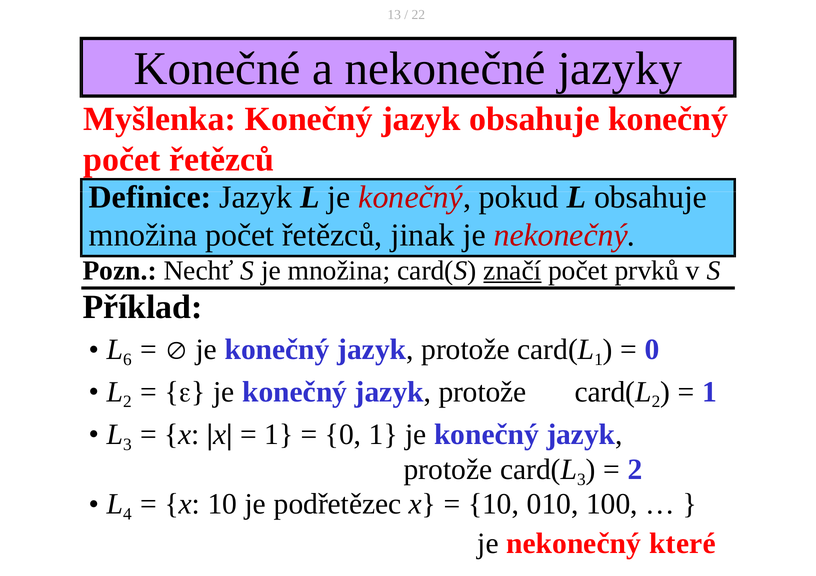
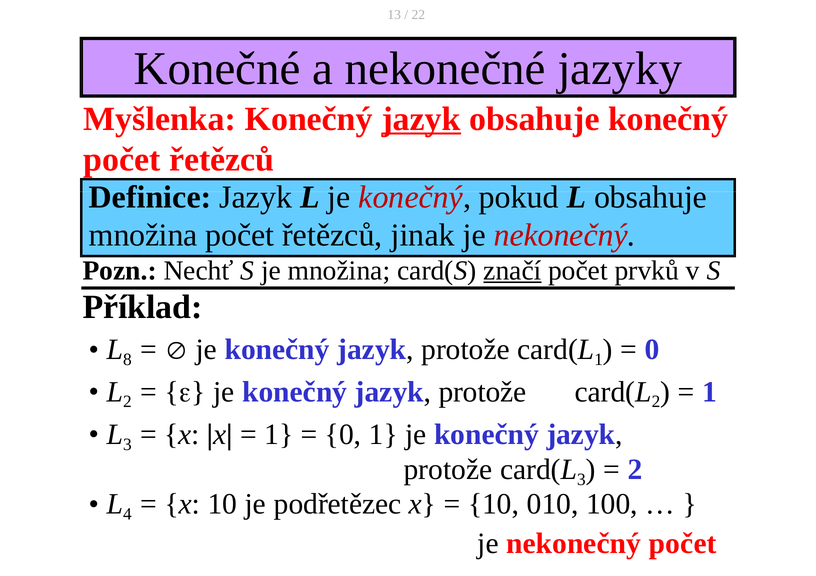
jazyk at (421, 119) underline: none -> present
6: 6 -> 8
nekonečný které: které -> počet
